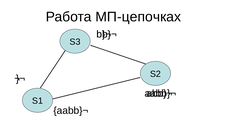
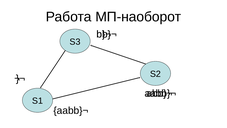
МП-цепочках: МП-цепочках -> МП-наоборот
